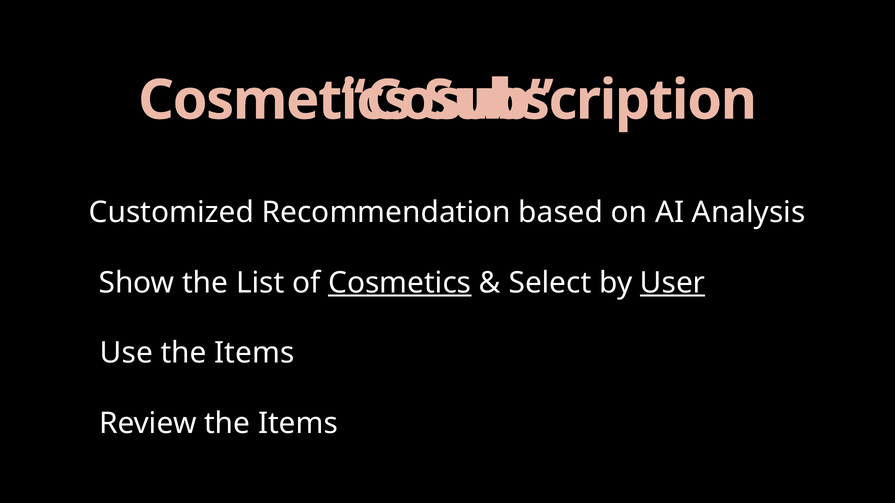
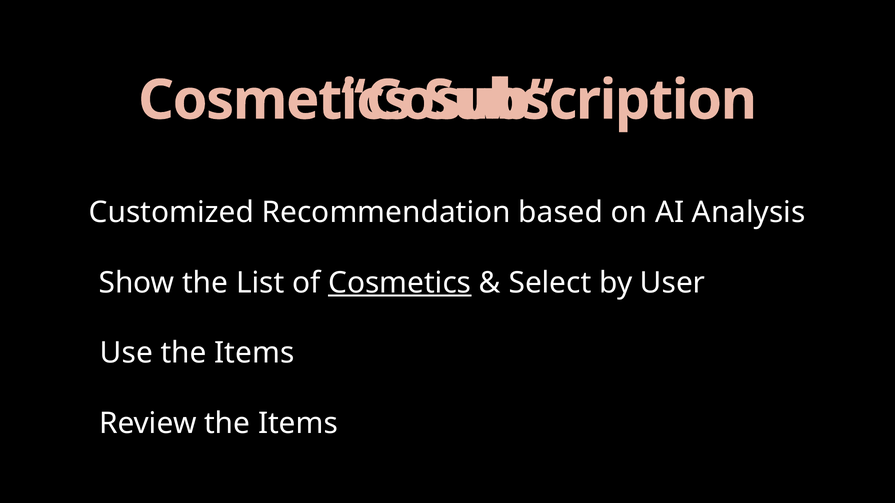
User underline: present -> none
